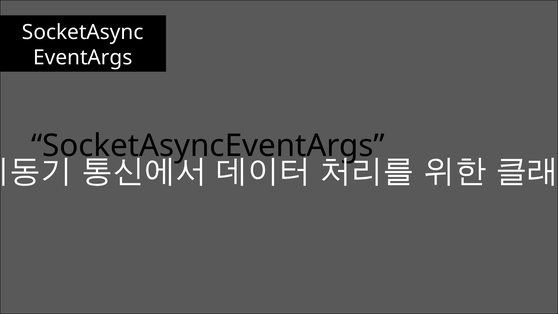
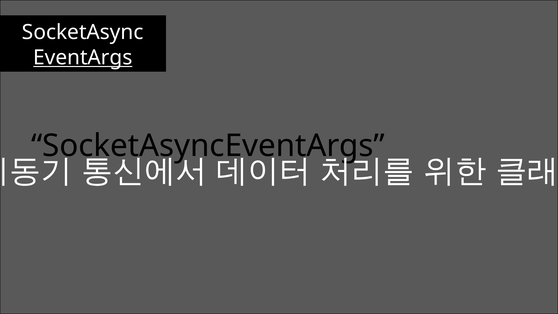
EventArgs underline: none -> present
